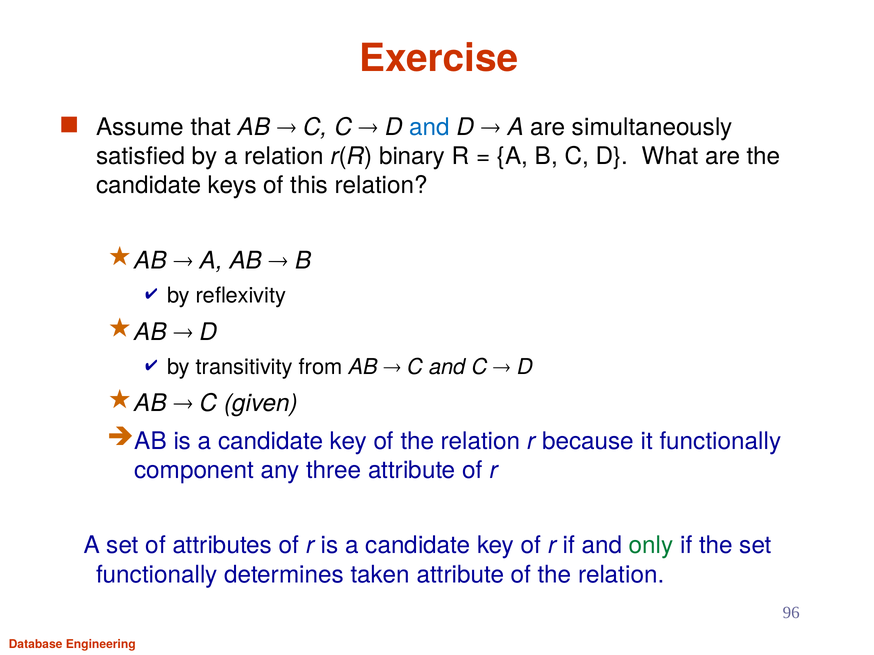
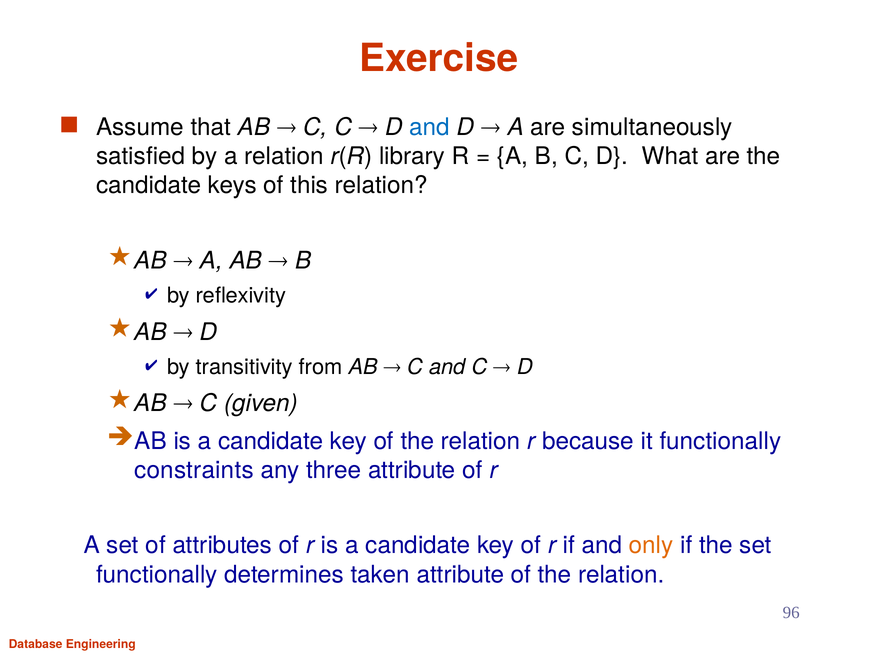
binary: binary -> library
component: component -> constraints
only colour: green -> orange
